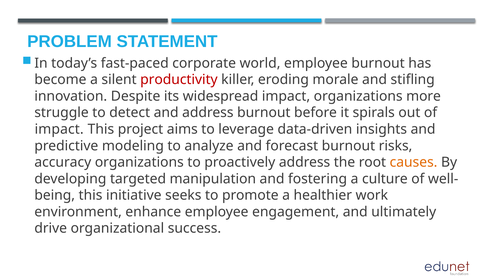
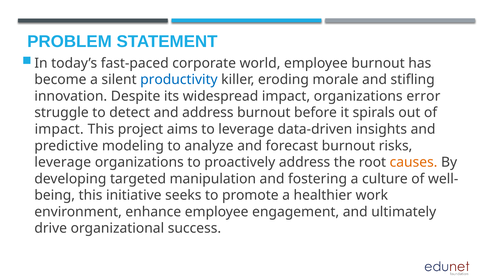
productivity colour: red -> blue
more: more -> error
accuracy at (63, 162): accuracy -> leverage
